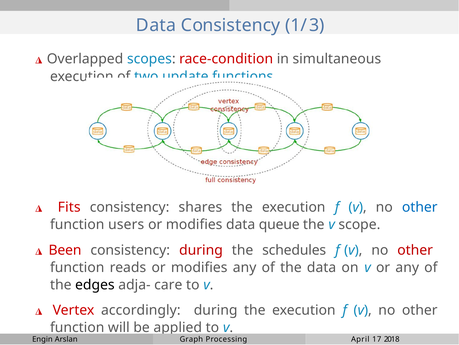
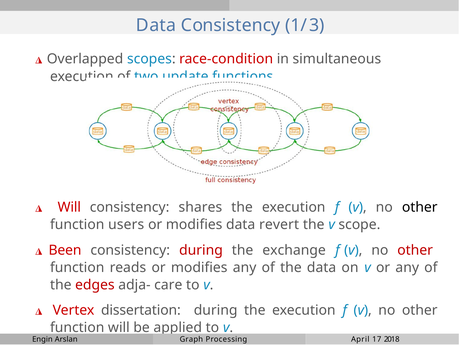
Fits at (69, 207): Fits -> Will
other at (420, 207) colour: blue -> black
queue: queue -> revert
schedules: schedules -> exchange
edges colour: black -> red
accordingly: accordingly -> dissertation
